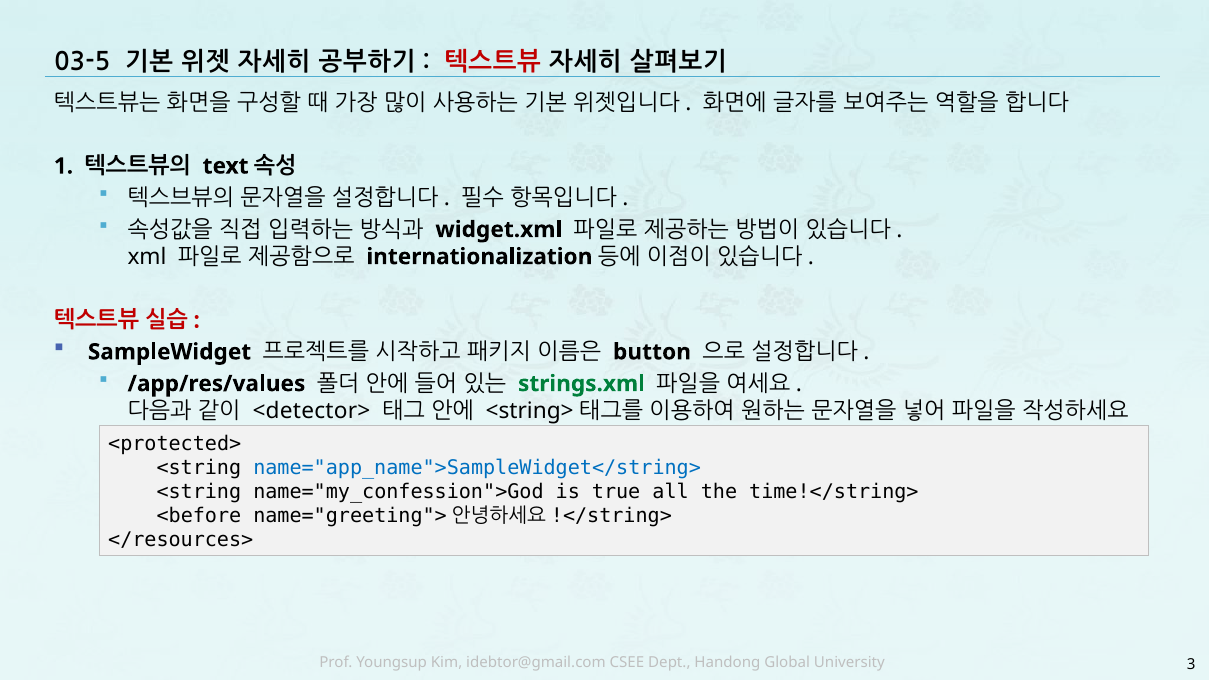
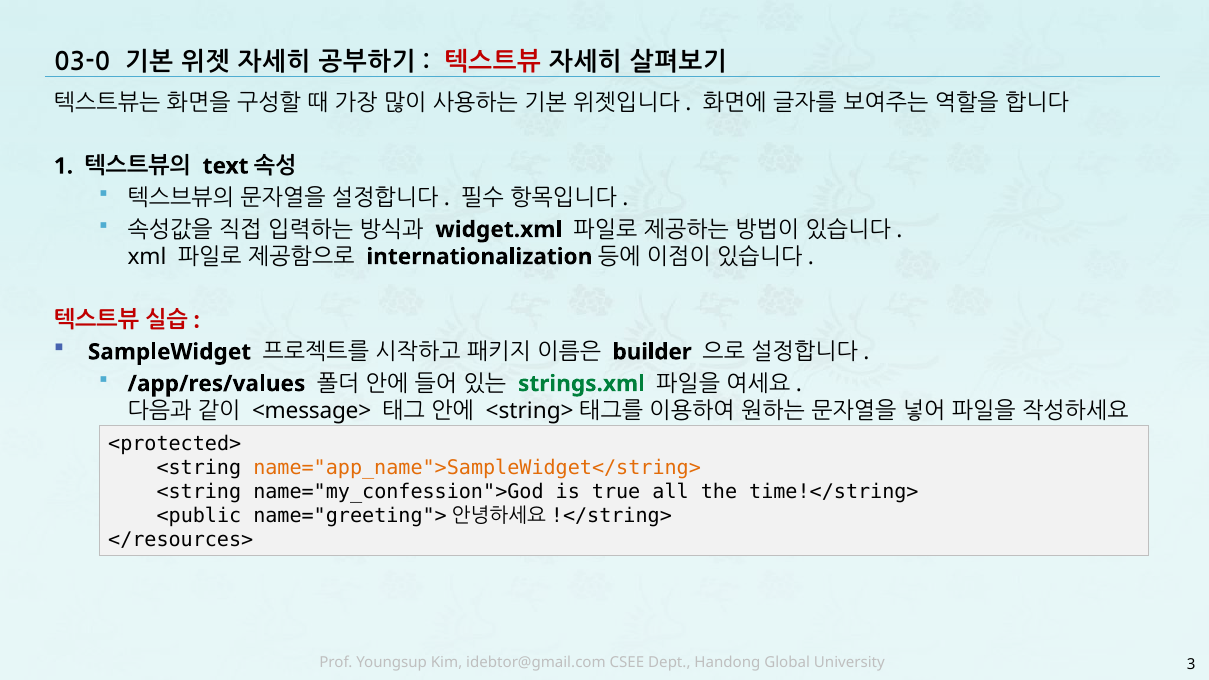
03-5: 03-5 -> 03-0
button: button -> builder
<detector>: <detector> -> <message>
name="app_name">SampleWidget</string> colour: blue -> orange
<before: <before -> <public
